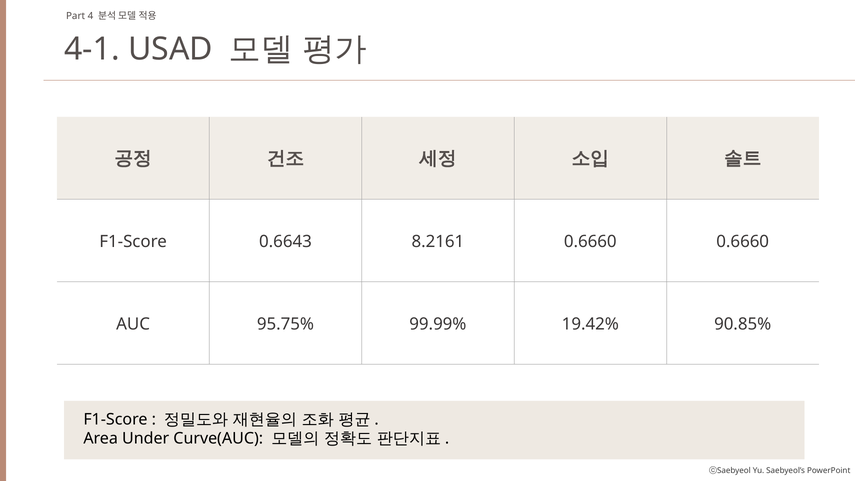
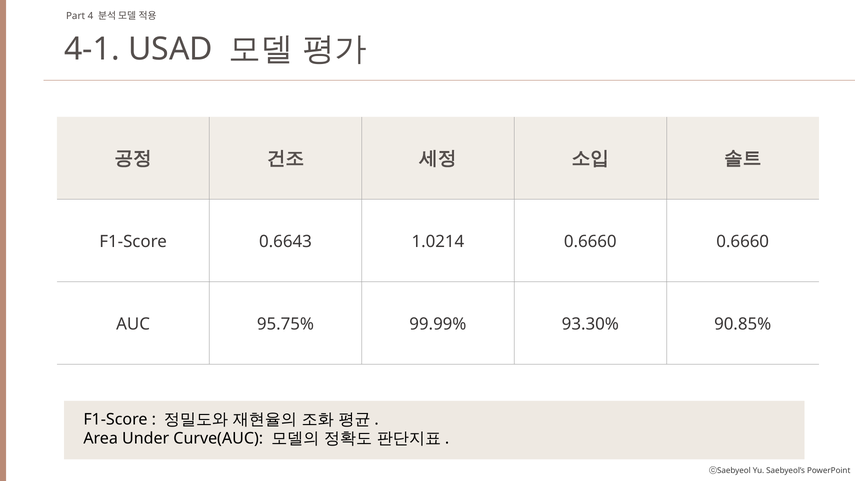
8.2161: 8.2161 -> 1.0214
19.42%: 19.42% -> 93.30%
